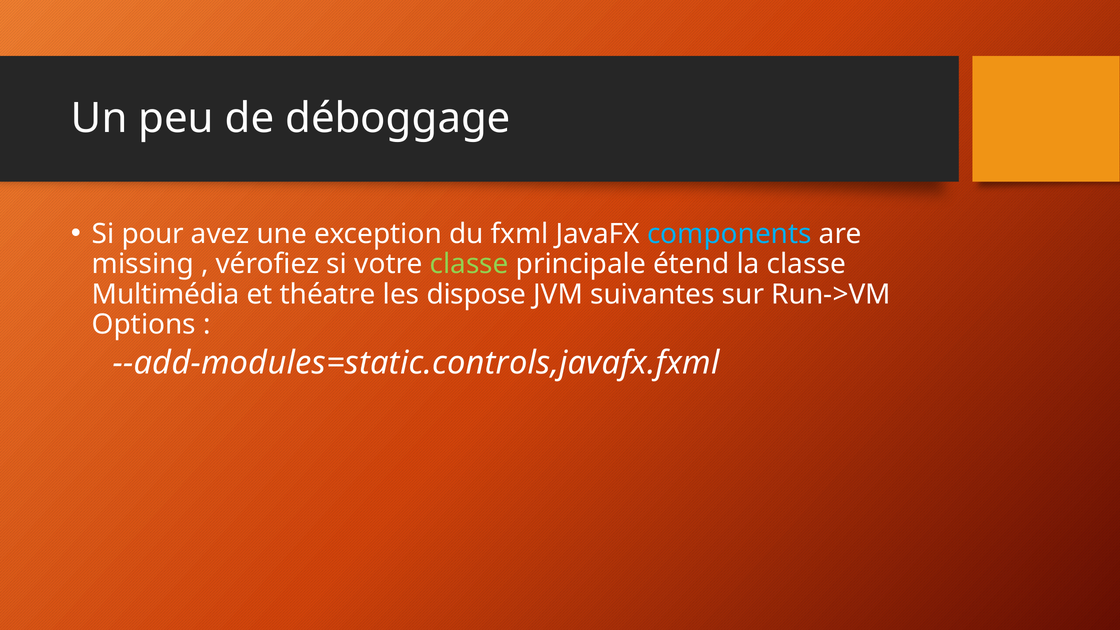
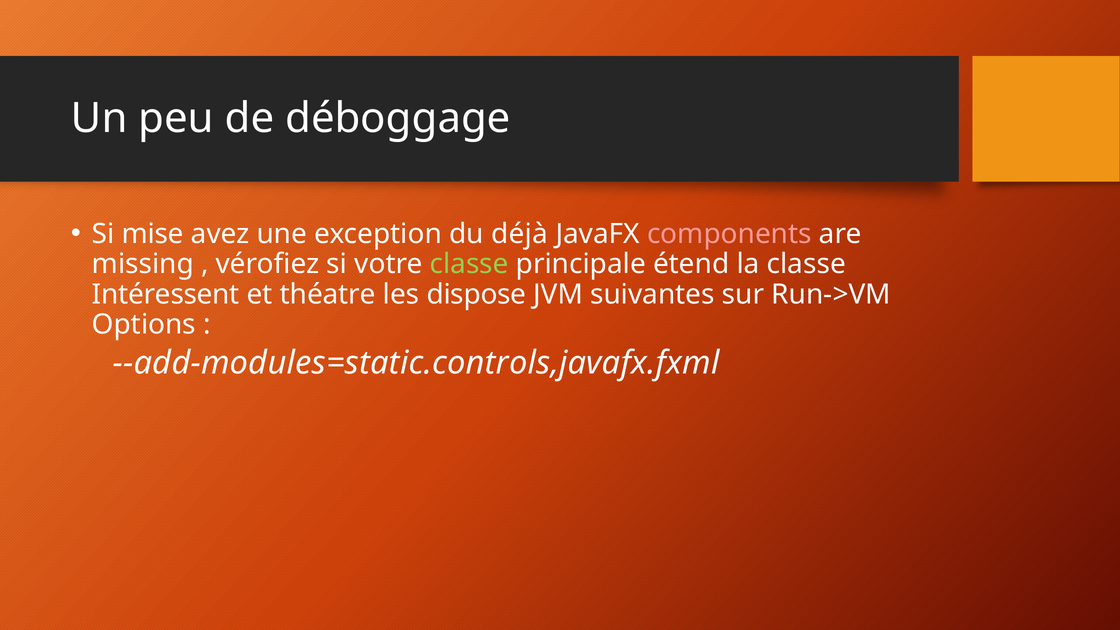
pour: pour -> mise
fxml: fxml -> déjà
components colour: light blue -> pink
Multimédia: Multimédia -> Intéressent
